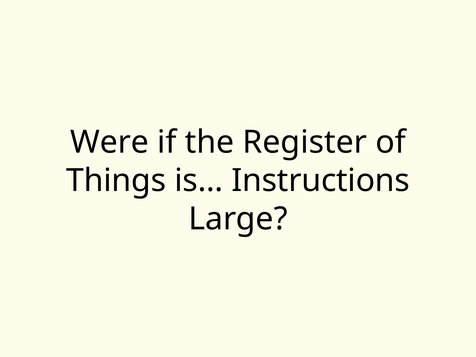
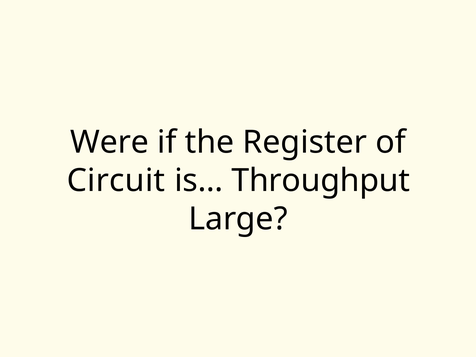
Things: Things -> Circuit
Instructions: Instructions -> Throughput
